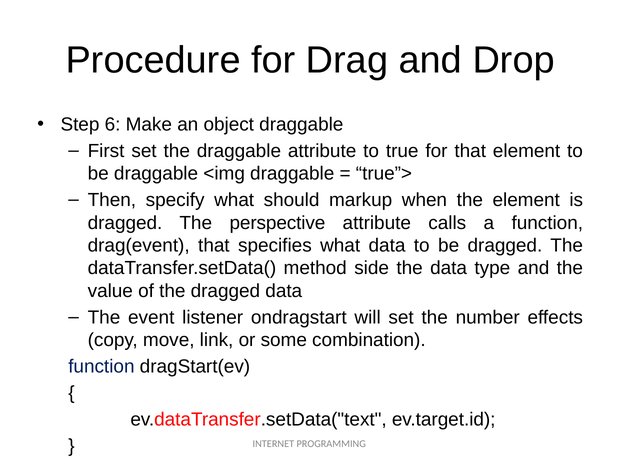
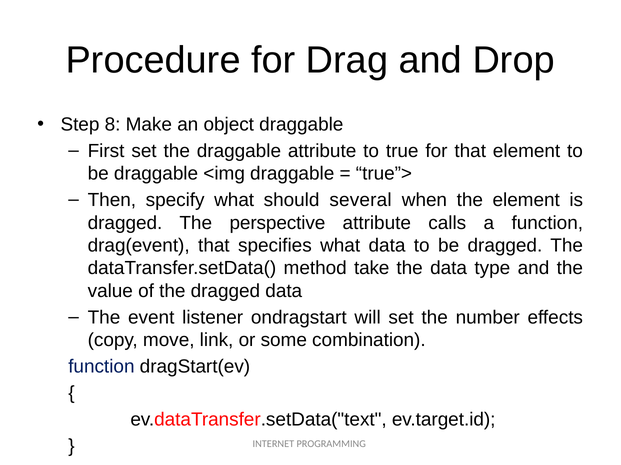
6: 6 -> 8
markup: markup -> several
side: side -> take
